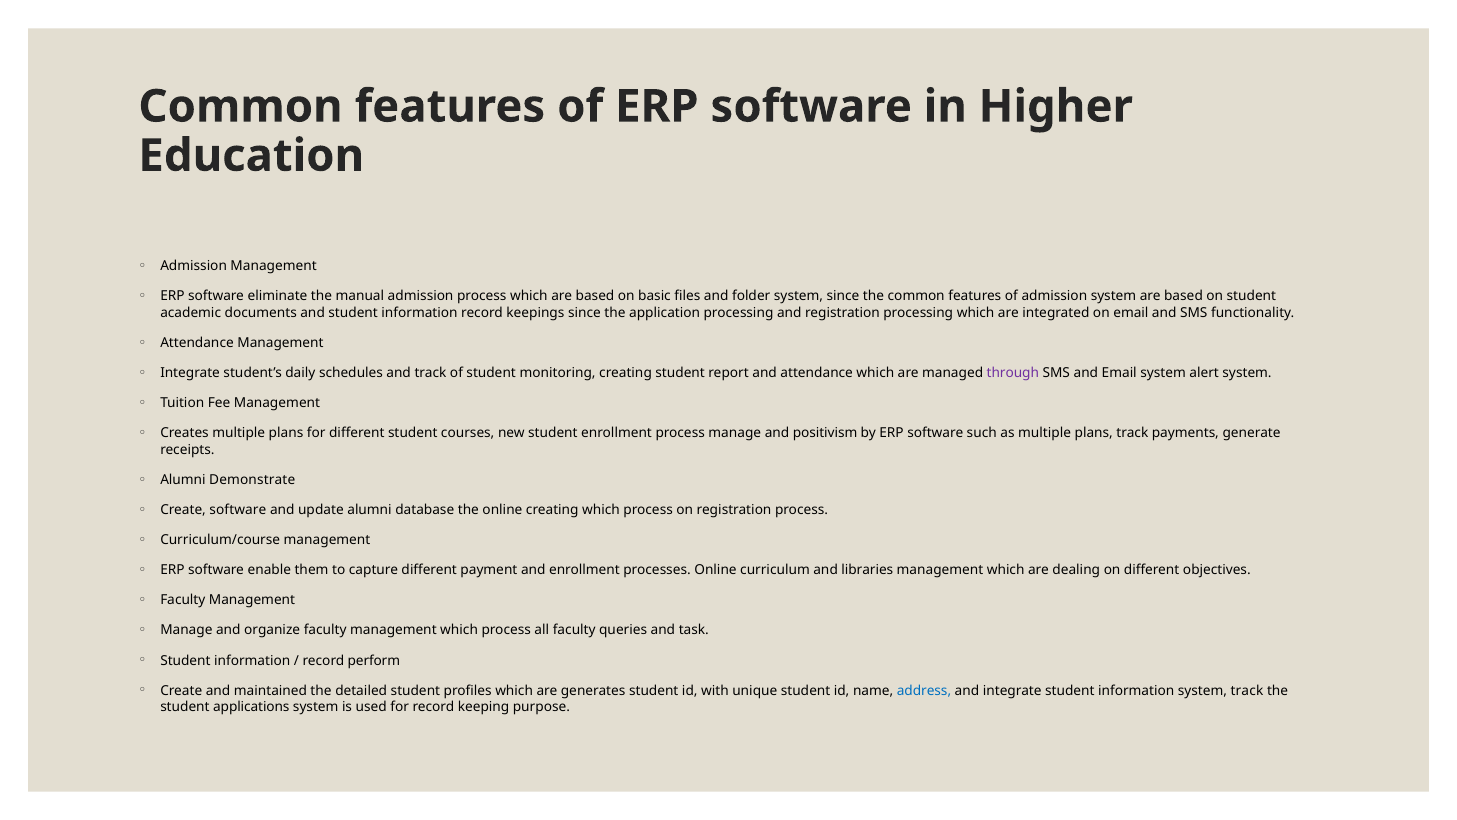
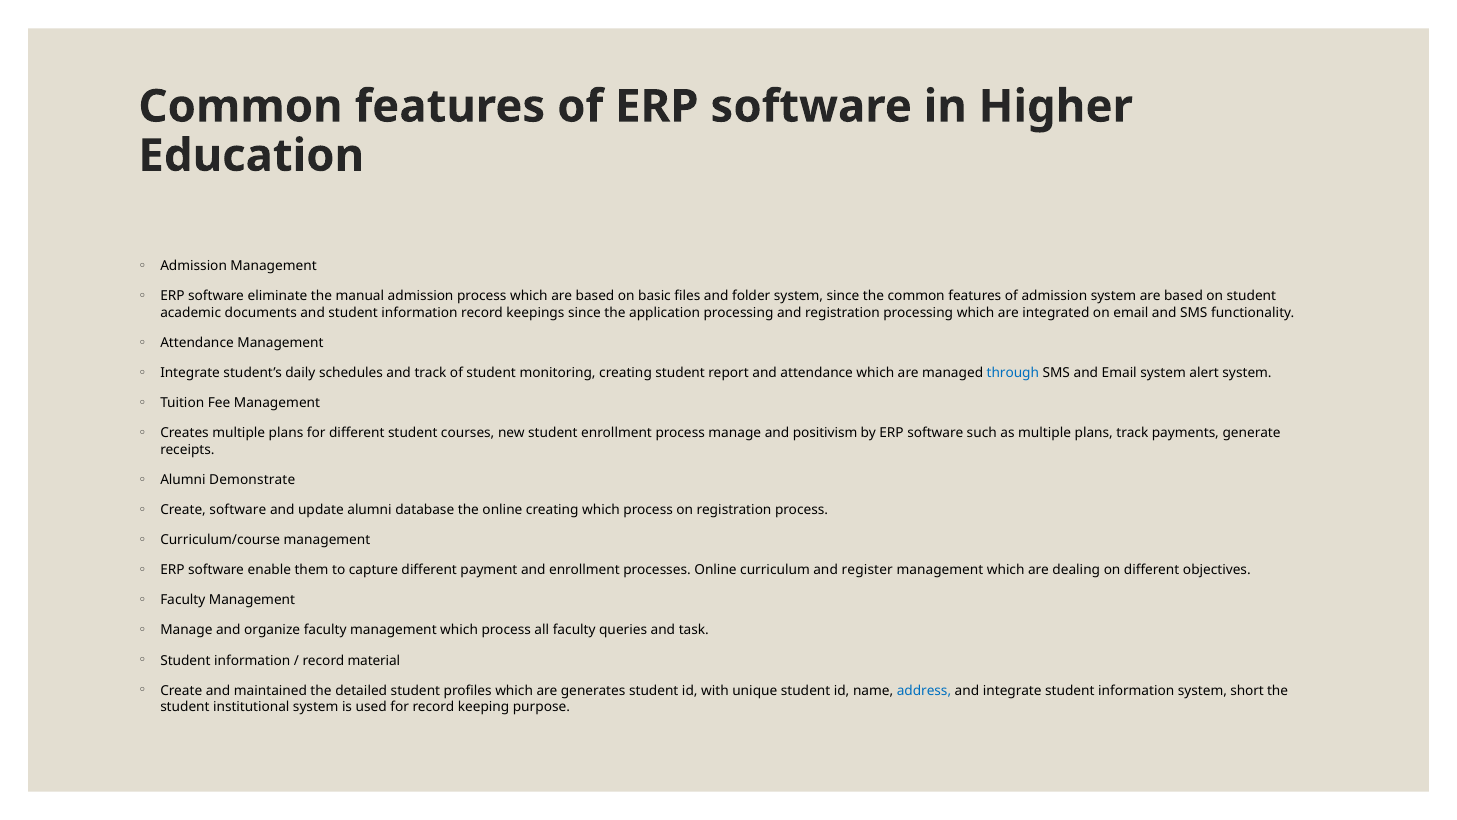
through colour: purple -> blue
libraries: libraries -> register
perform: perform -> material
system track: track -> short
applications: applications -> institutional
